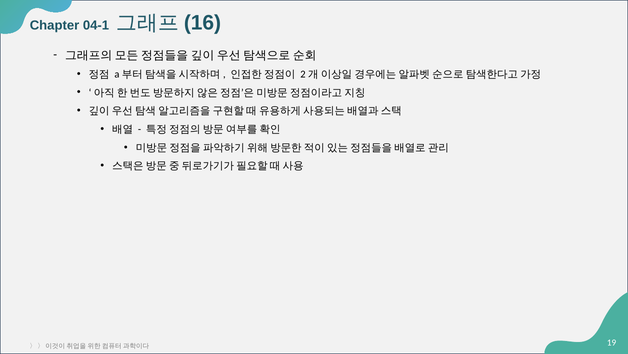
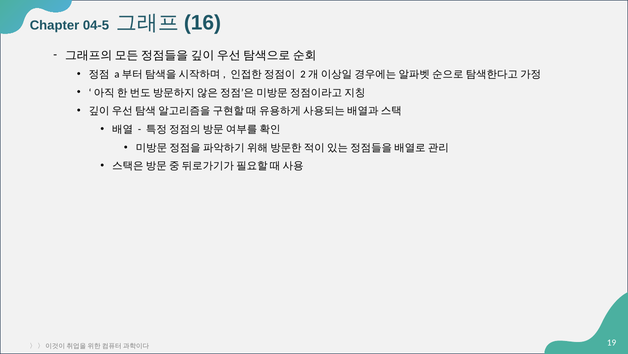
04-1: 04-1 -> 04-5
